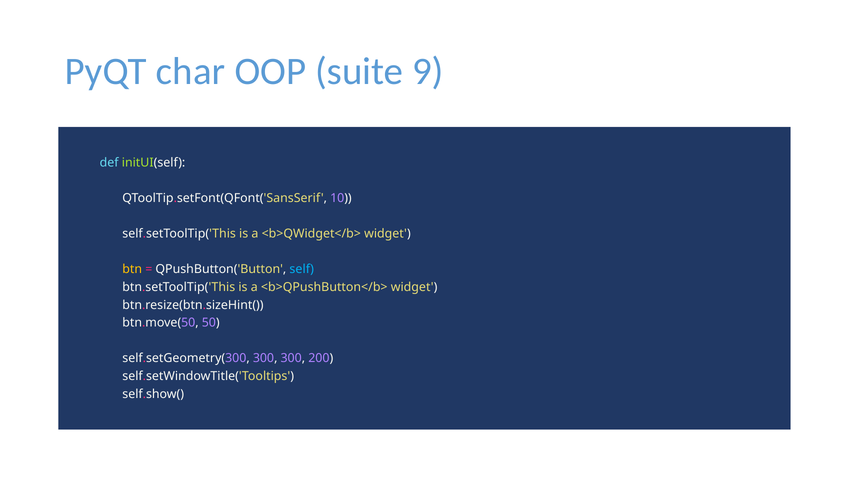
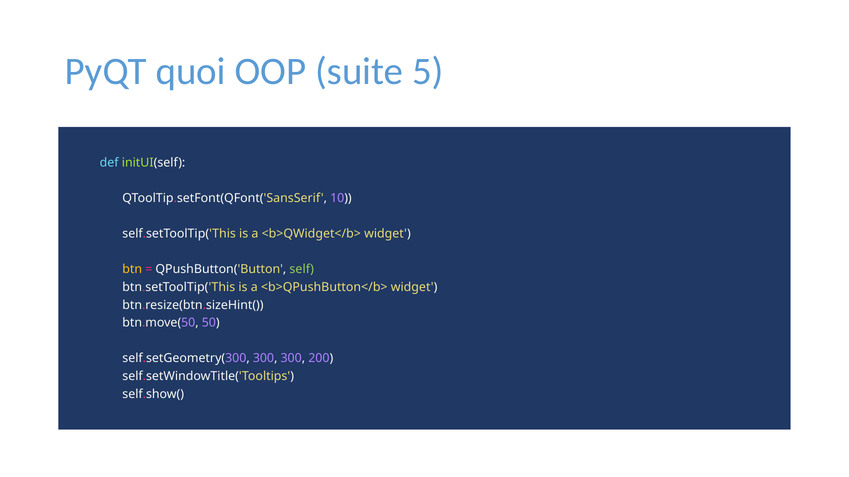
char: char -> quoi
9: 9 -> 5
self colour: light blue -> light green
